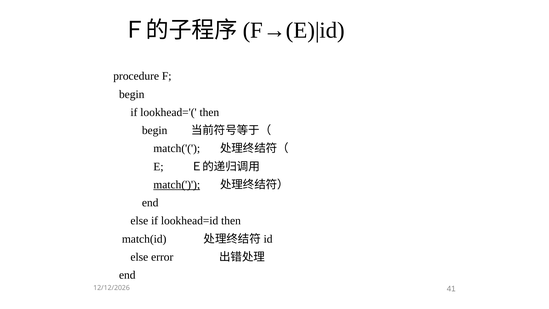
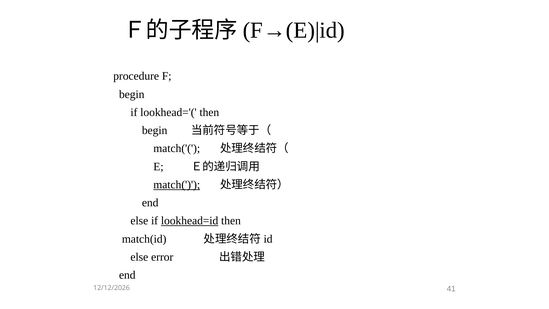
lookhead=id underline: none -> present
